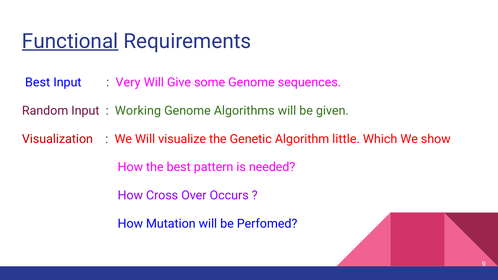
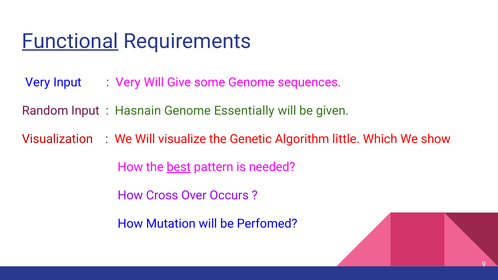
Best at (38, 83): Best -> Very
Working: Working -> Hasnain
Algorithms: Algorithms -> Essentially
best at (179, 167) underline: none -> present
